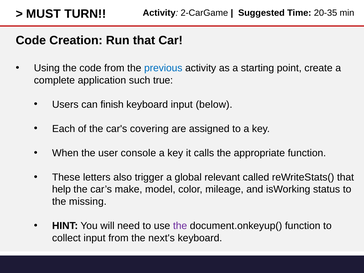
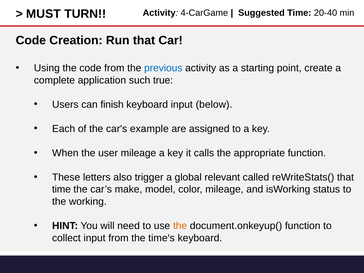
2-CarGame: 2-CarGame -> 4-CarGame
20-35: 20-35 -> 20-40
covering: covering -> example
user console: console -> mileage
help at (61, 189): help -> time
missing: missing -> working
the at (180, 226) colour: purple -> orange
next's: next's -> time's
